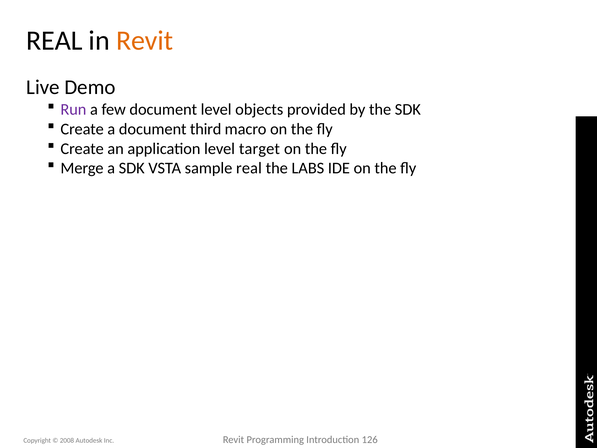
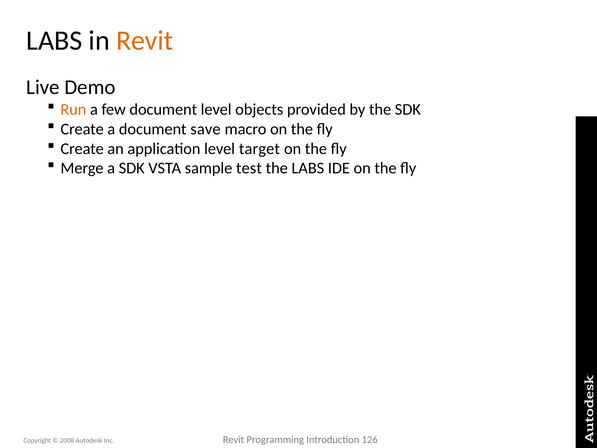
REAL at (54, 41): REAL -> LABS
Run colour: purple -> orange
third: third -> save
sample real: real -> test
